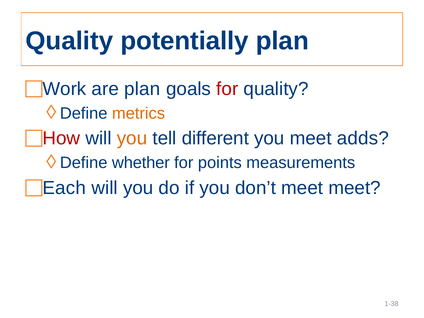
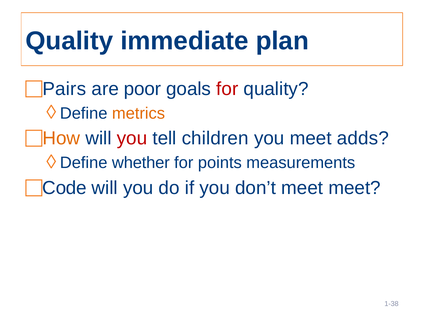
potentially: potentially -> immediate
Work: Work -> Pairs
are plan: plan -> poor
How colour: red -> orange
you at (132, 138) colour: orange -> red
different: different -> children
Each: Each -> Code
